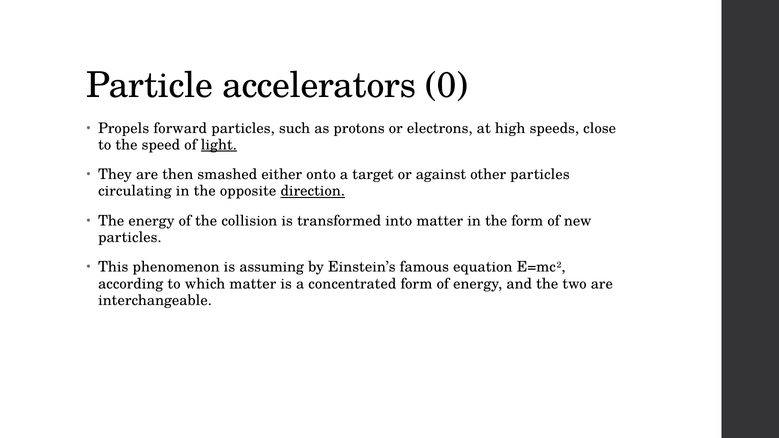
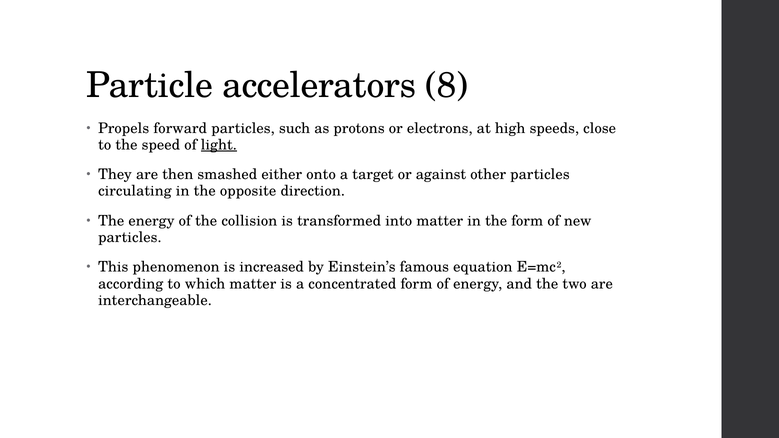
0: 0 -> 8
direction underline: present -> none
assuming: assuming -> increased
